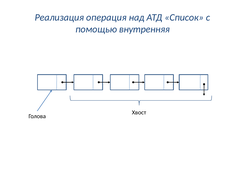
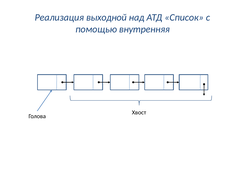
операция: операция -> выходной
